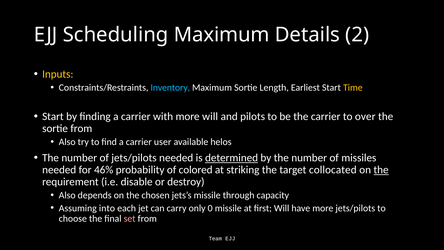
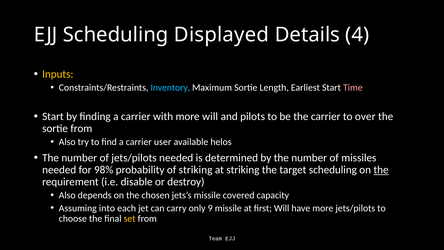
Scheduling Maximum: Maximum -> Displayed
2: 2 -> 4
Time colour: yellow -> pink
determined underline: present -> none
46%: 46% -> 98%
of colored: colored -> striking
target collocated: collocated -> scheduling
through: through -> covered
0: 0 -> 9
set colour: pink -> yellow
